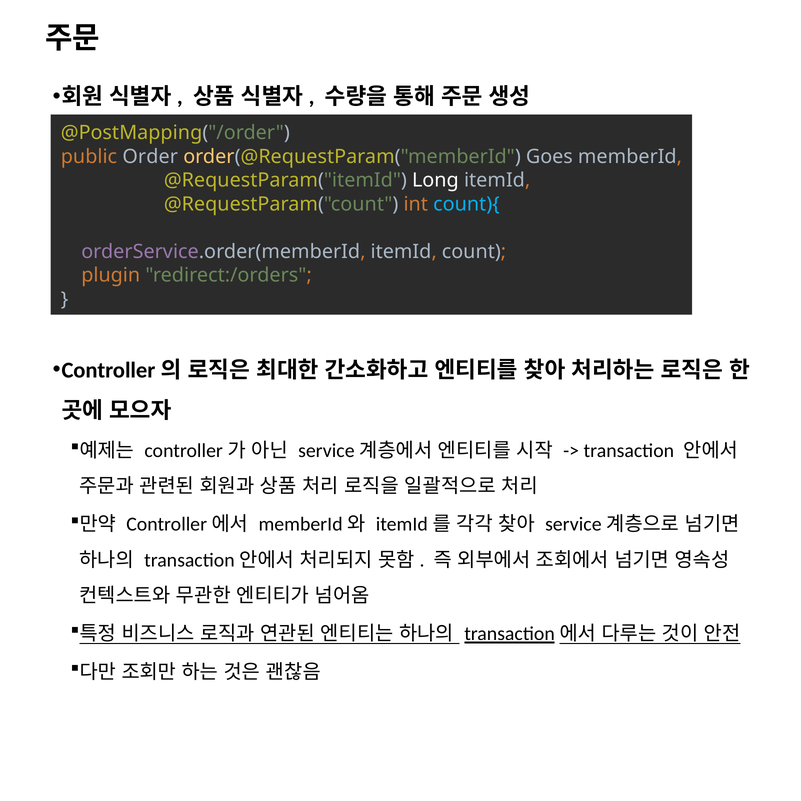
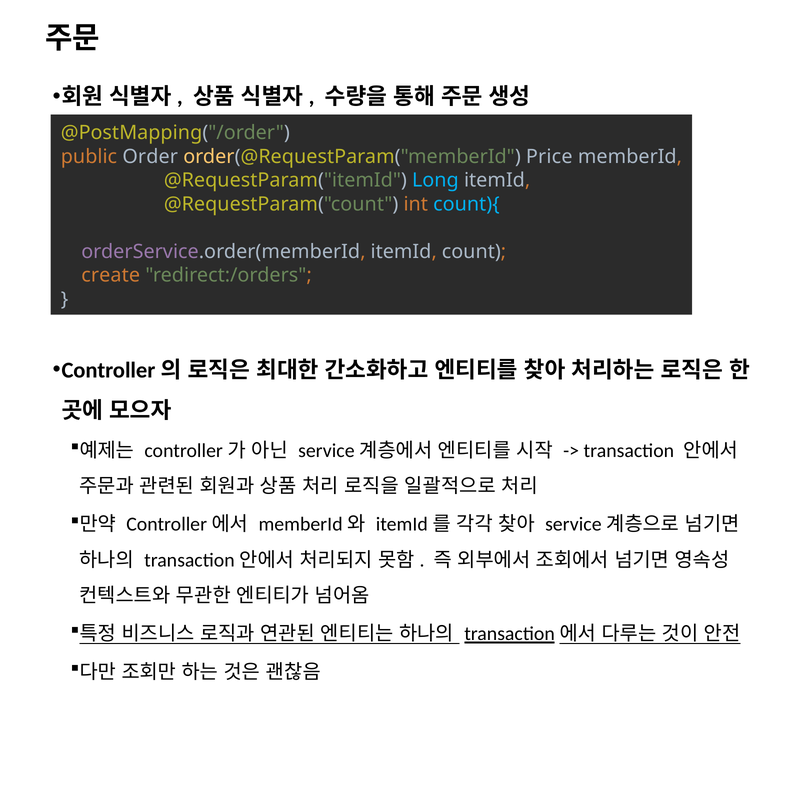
Goes: Goes -> Price
Long colour: white -> light blue
plugin: plugin -> create
